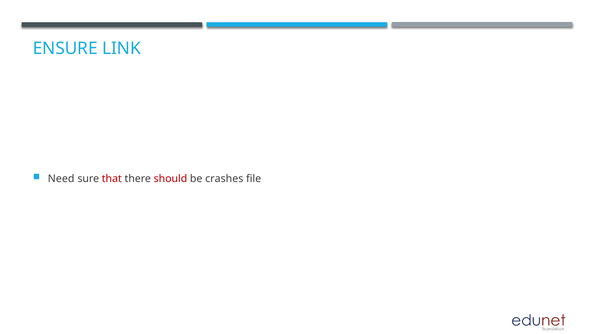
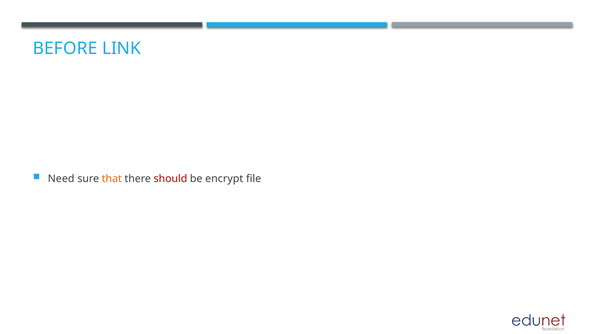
ENSURE: ENSURE -> BEFORE
that colour: red -> orange
crashes: crashes -> encrypt
